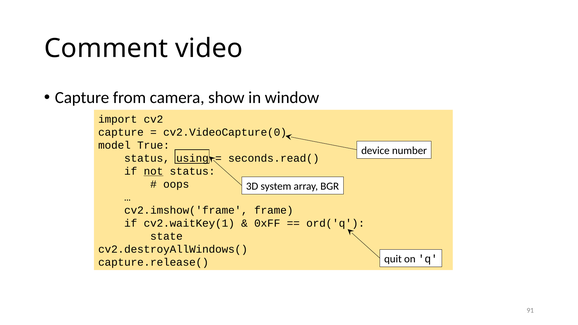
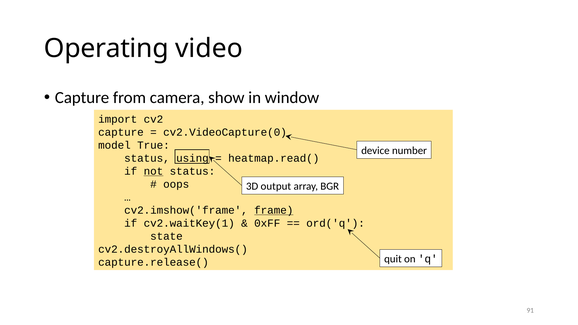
Comment: Comment -> Operating
seconds.read(: seconds.read( -> heatmap.read(
system: system -> output
frame underline: none -> present
